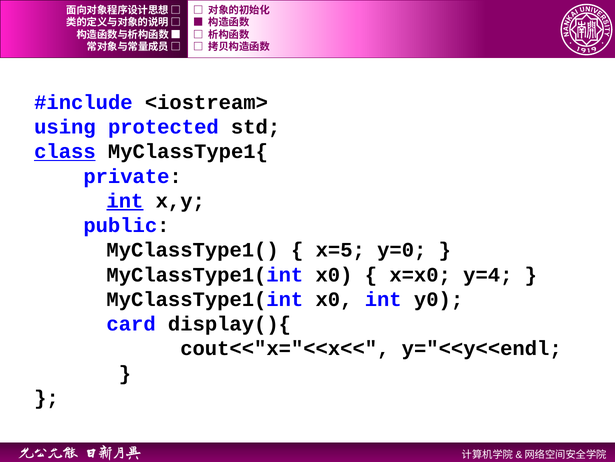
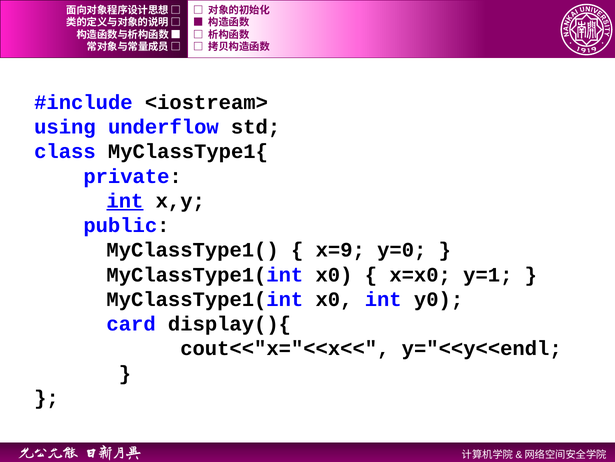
protected: protected -> underflow
class underline: present -> none
x=5: x=5 -> x=9
y=4: y=4 -> y=1
